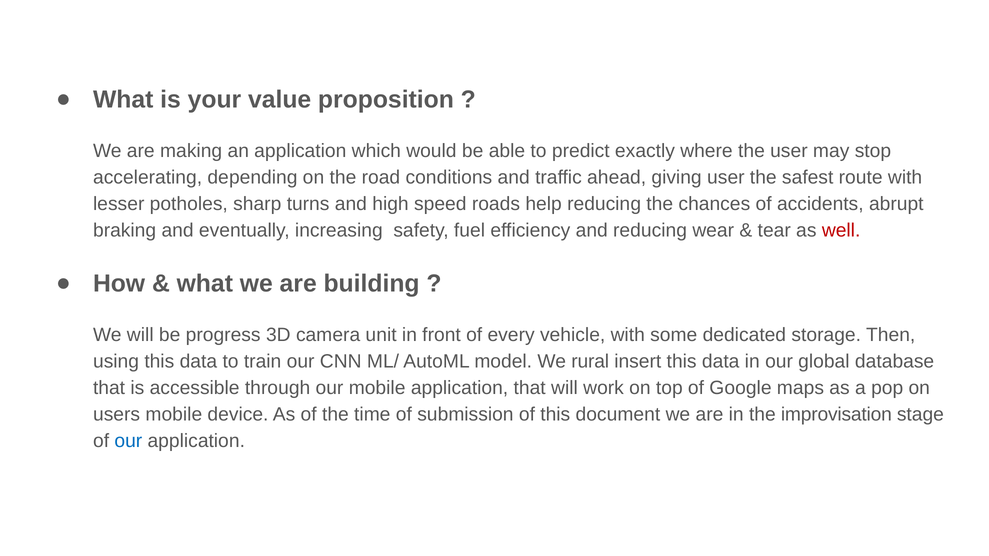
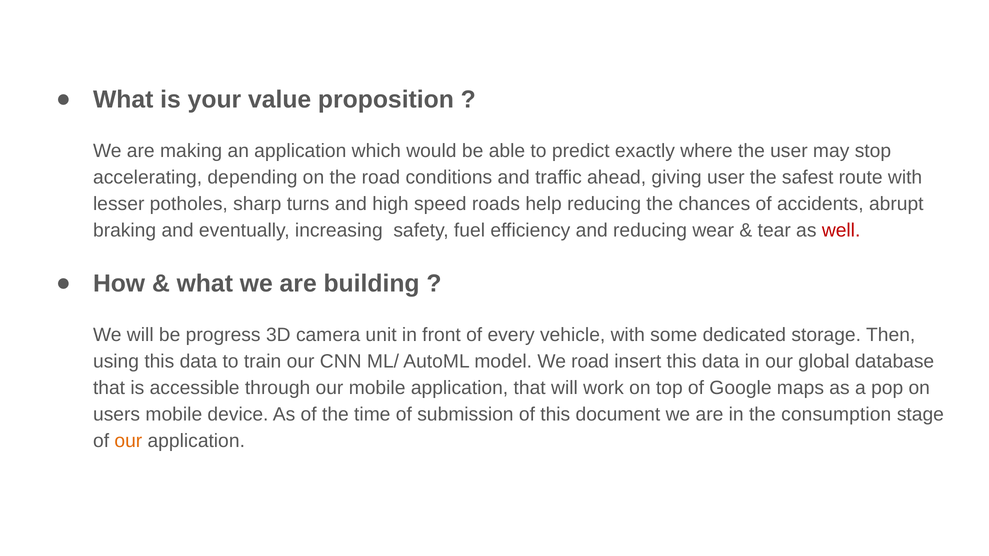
We rural: rural -> road
improvisation: improvisation -> consumption
our at (128, 441) colour: blue -> orange
